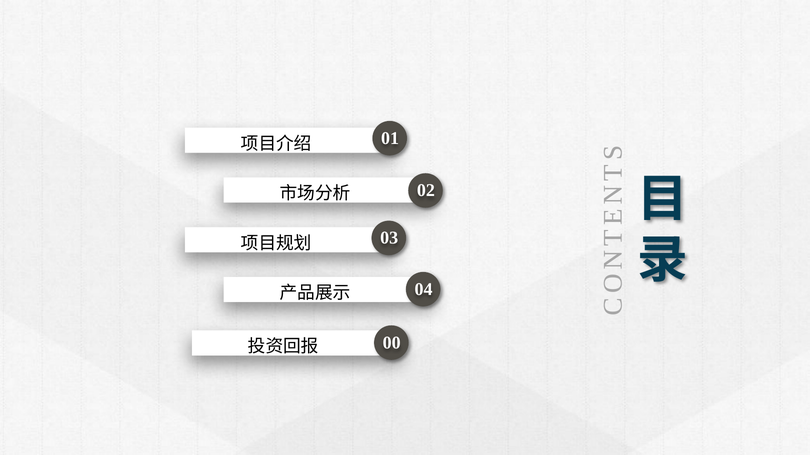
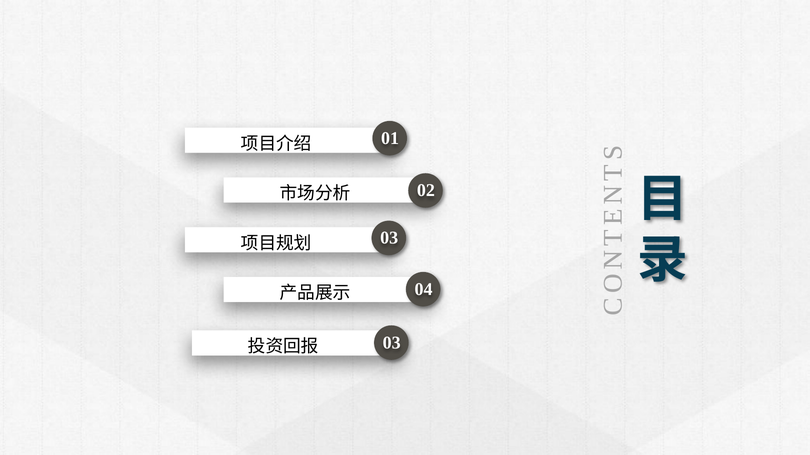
00 at (392, 343): 00 -> 03
